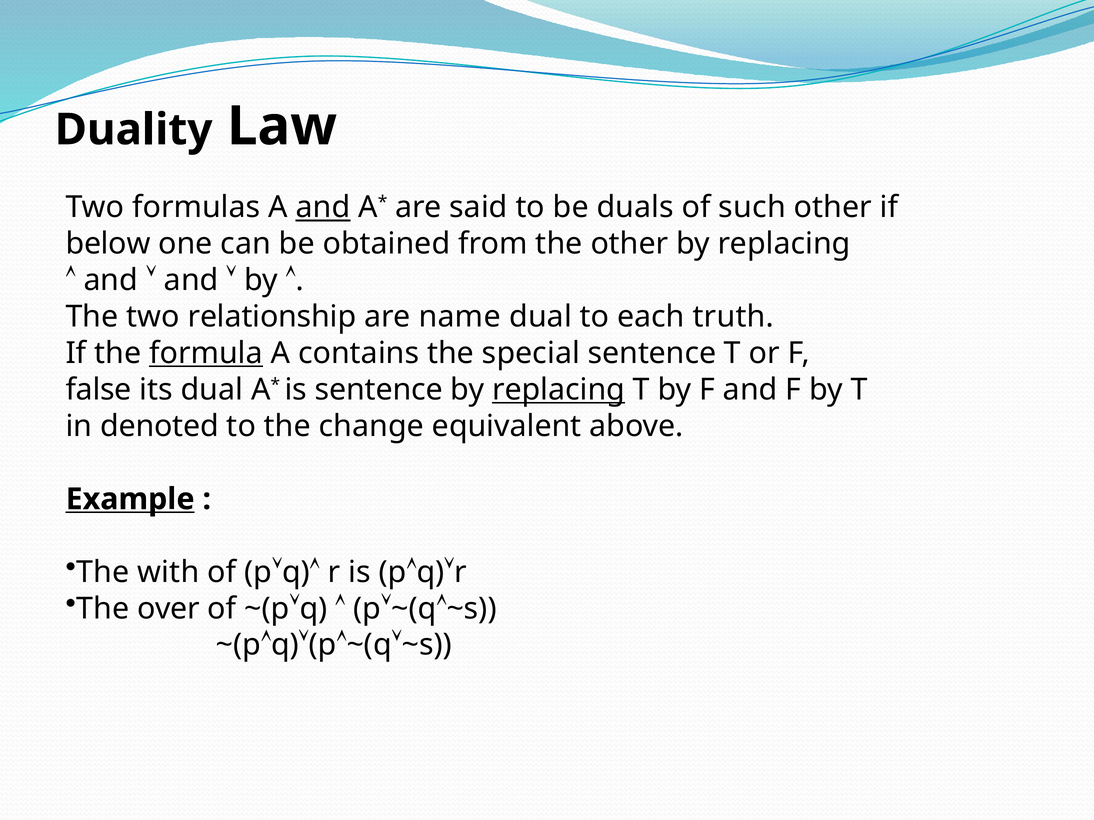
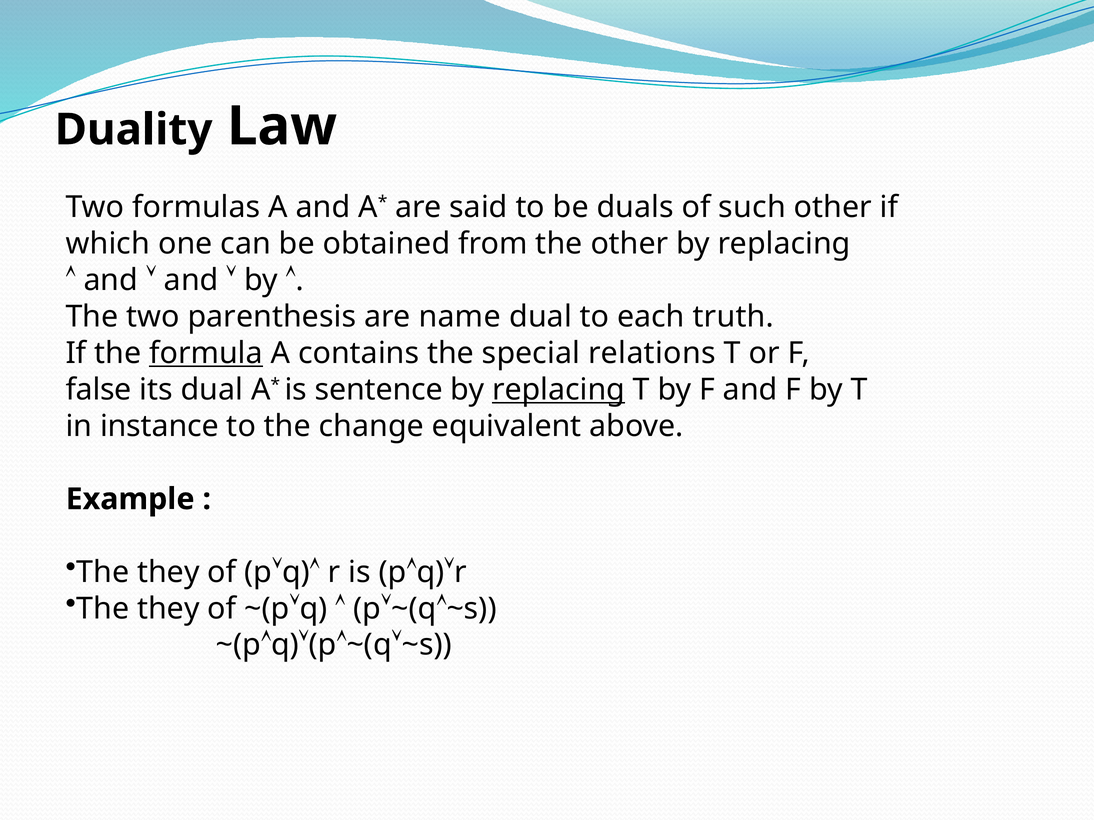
and at (323, 208) underline: present -> none
below: below -> which
relationship: relationship -> parenthesis
special sentence: sentence -> relations
denoted: denoted -> instance
Example underline: present -> none
with at (168, 572): with -> they
over at (168, 609): over -> they
